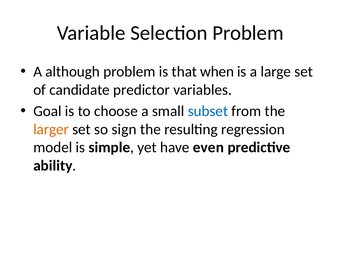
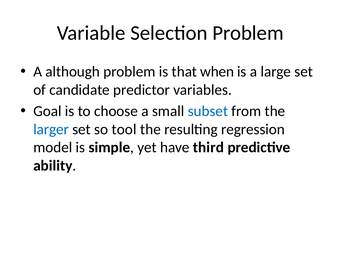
larger colour: orange -> blue
sign: sign -> tool
even: even -> third
